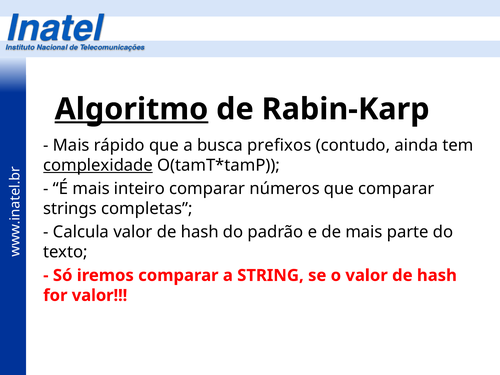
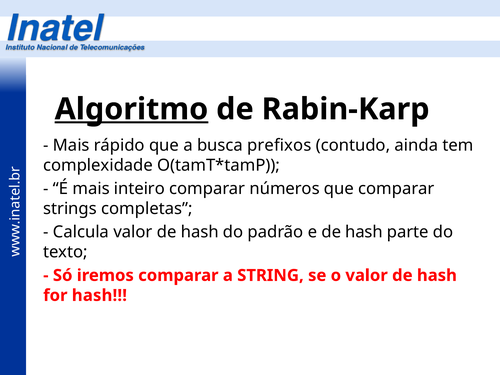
complexidade underline: present -> none
e de mais: mais -> hash
for valor: valor -> hash
